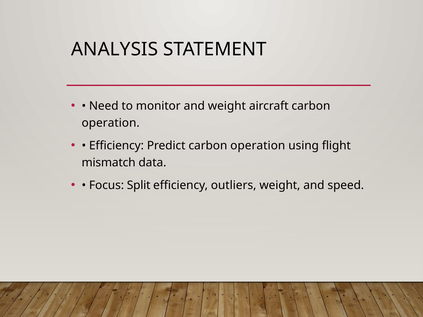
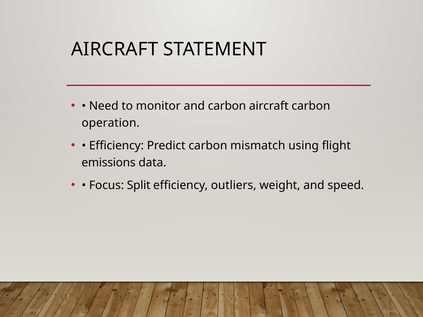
ANALYSIS at (115, 49): ANALYSIS -> AIRCRAFT
and weight: weight -> carbon
Predict carbon operation: operation -> mismatch
mismatch: mismatch -> emissions
